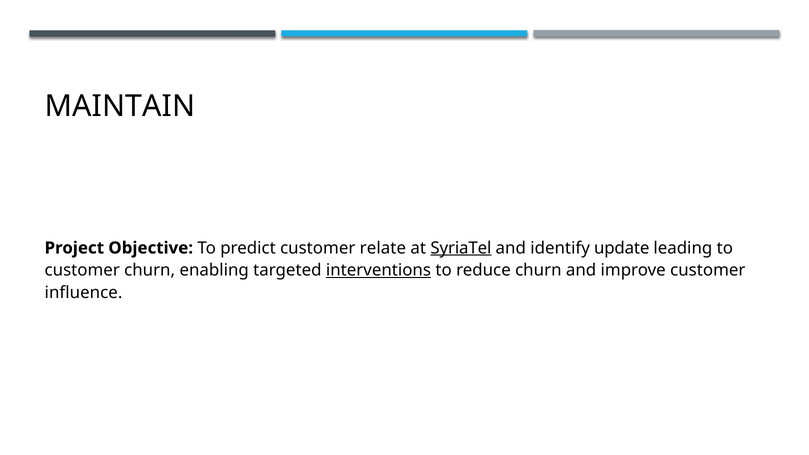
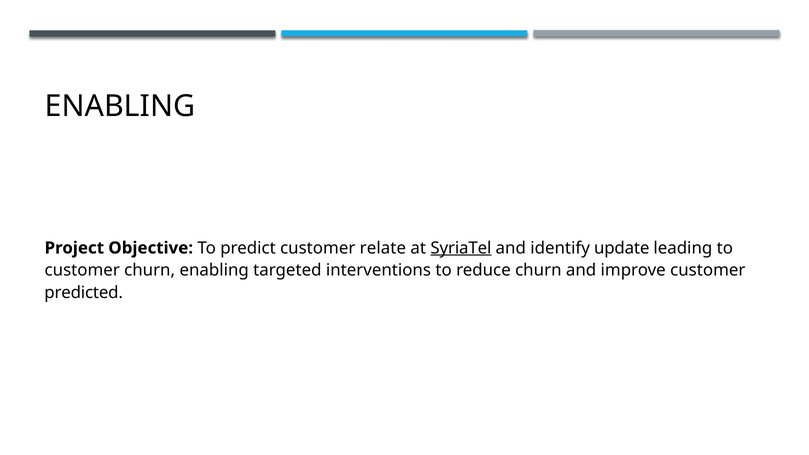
MAINTAIN at (120, 106): MAINTAIN -> ENABLING
interventions underline: present -> none
influence: influence -> predicted
